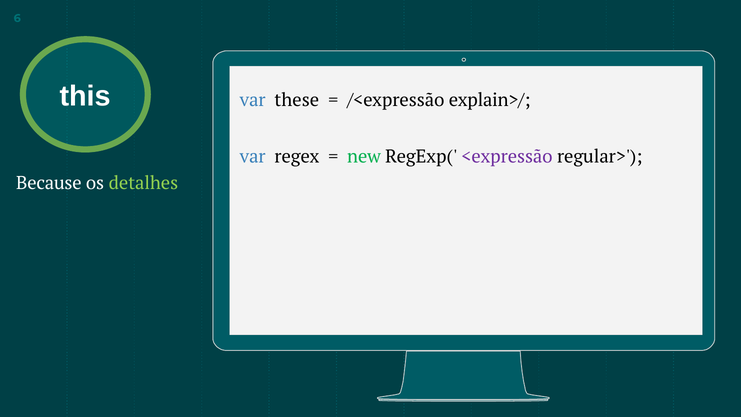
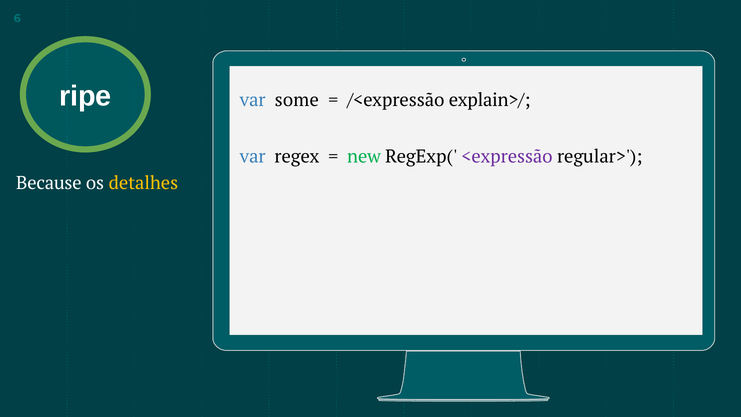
this: this -> ripe
these: these -> some
detalhes colour: light green -> yellow
